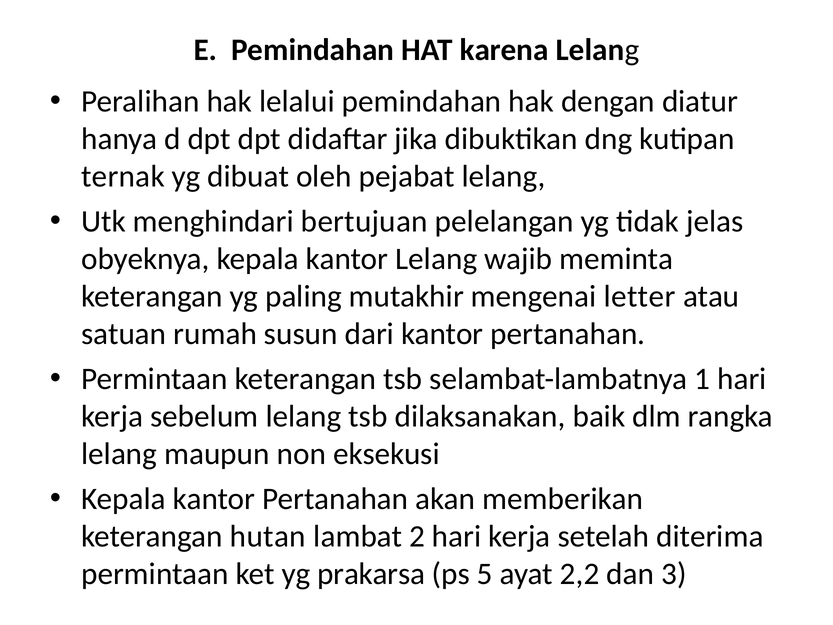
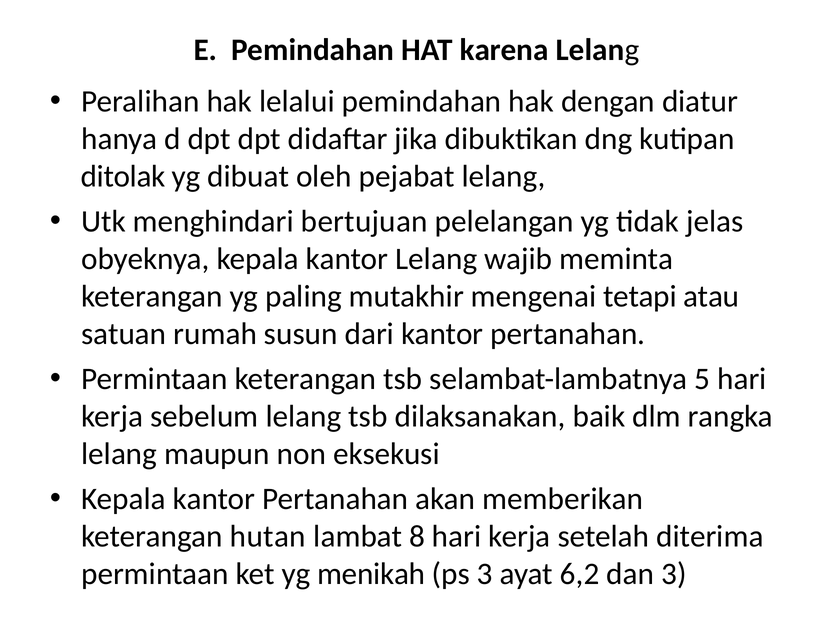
ternak: ternak -> ditolak
letter: letter -> tetapi
1: 1 -> 5
2: 2 -> 8
prakarsa: prakarsa -> menikah
ps 5: 5 -> 3
2,2: 2,2 -> 6,2
